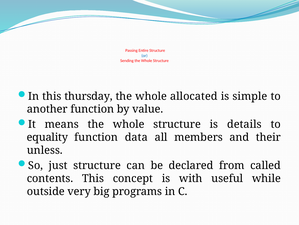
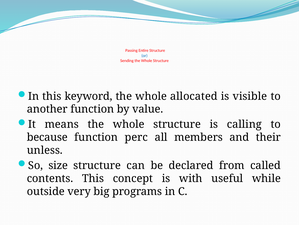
thursday: thursday -> keyword
simple: simple -> visible
details: details -> calling
equality: equality -> because
data: data -> perc
just: just -> size
